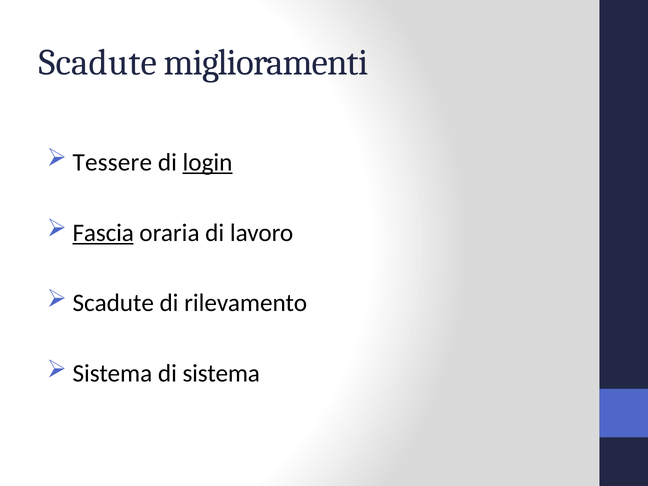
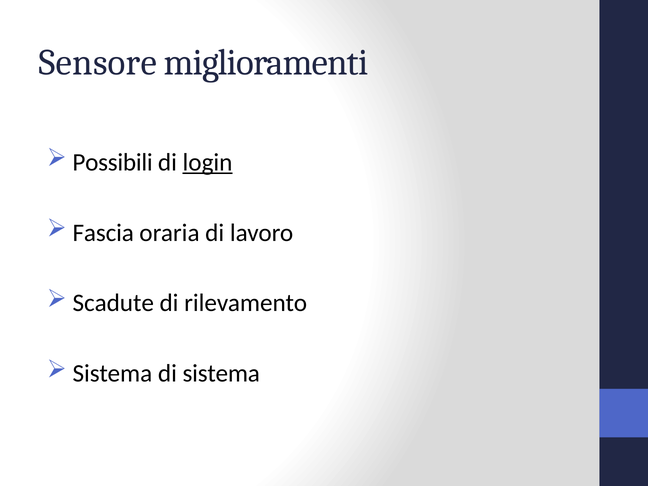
Scadute at (98, 63): Scadute -> Sensore
Tessere: Tessere -> Possibili
Fascia underline: present -> none
